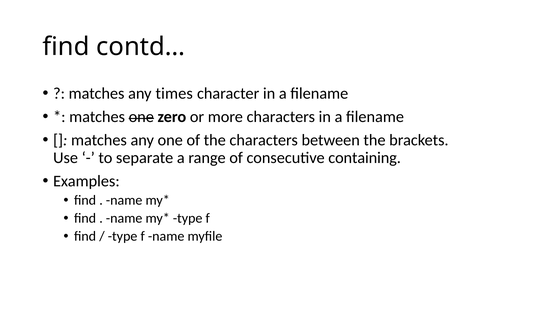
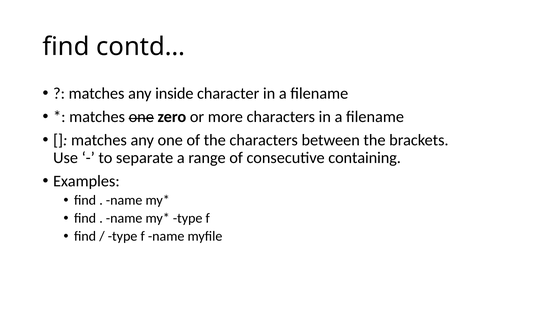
times: times -> inside
